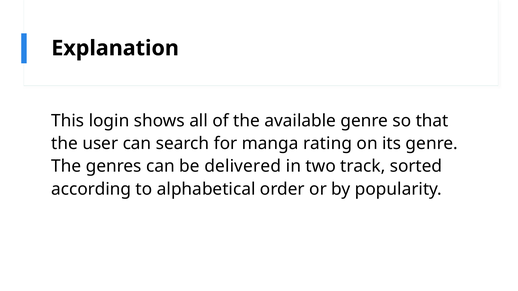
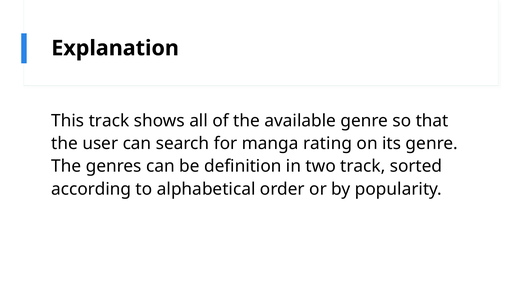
This login: login -> track
delivered: delivered -> definition
